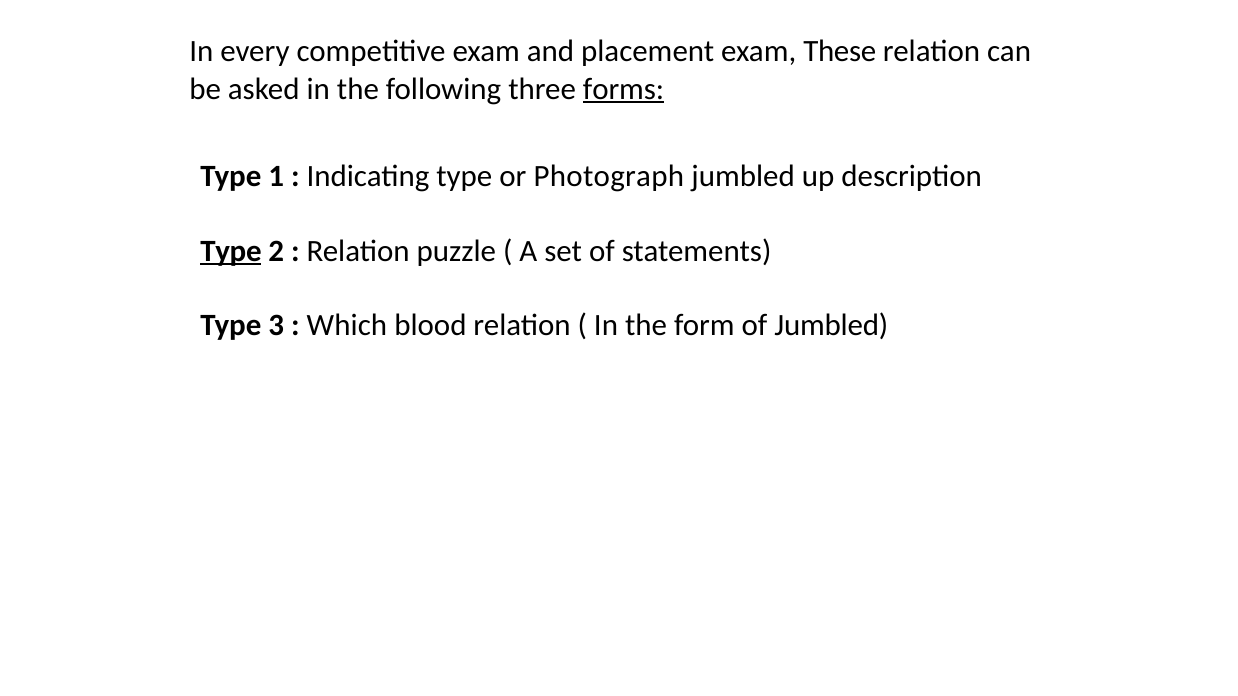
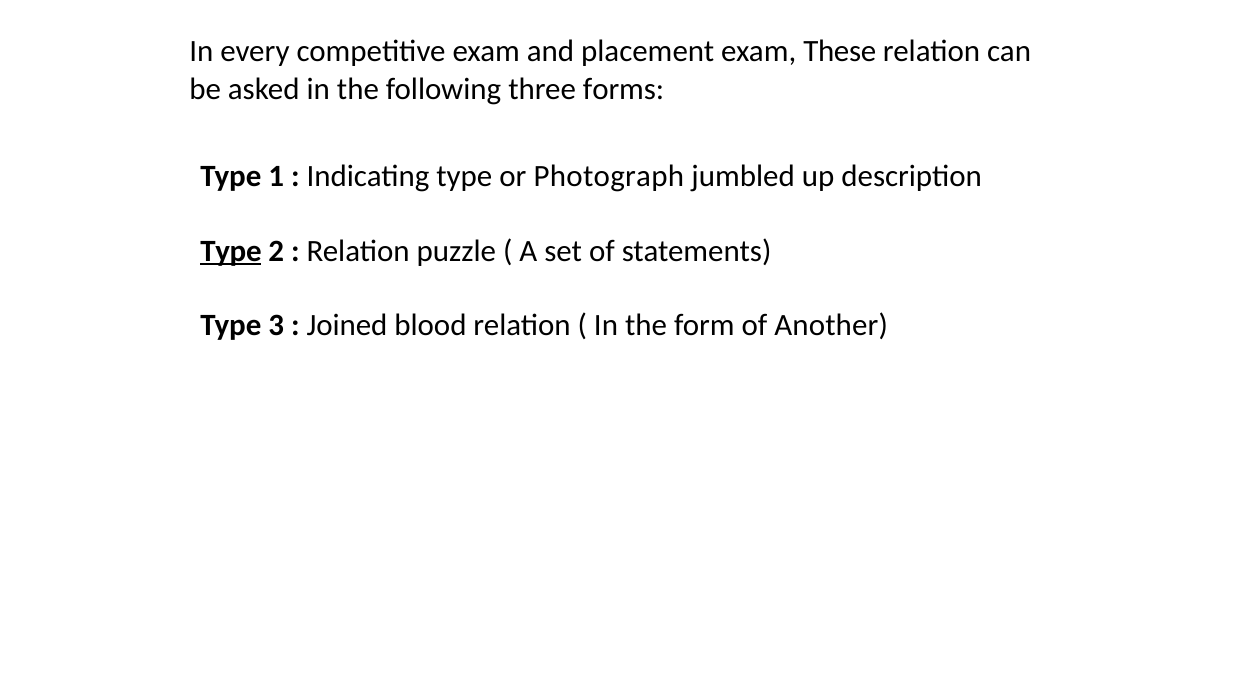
forms underline: present -> none
Which: Which -> Joined
of Jumbled: Jumbled -> Another
